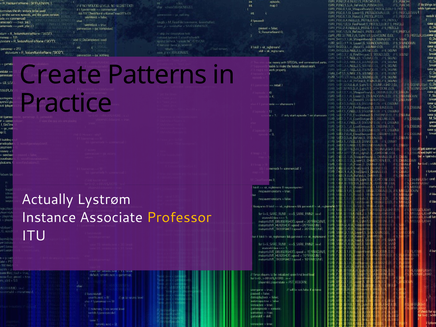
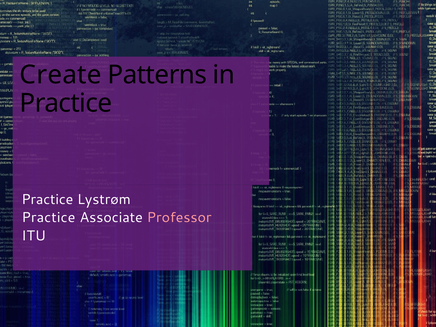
Actually at (47, 199): Actually -> Practice
Instance at (49, 218): Instance -> Practice
Professor colour: yellow -> pink
